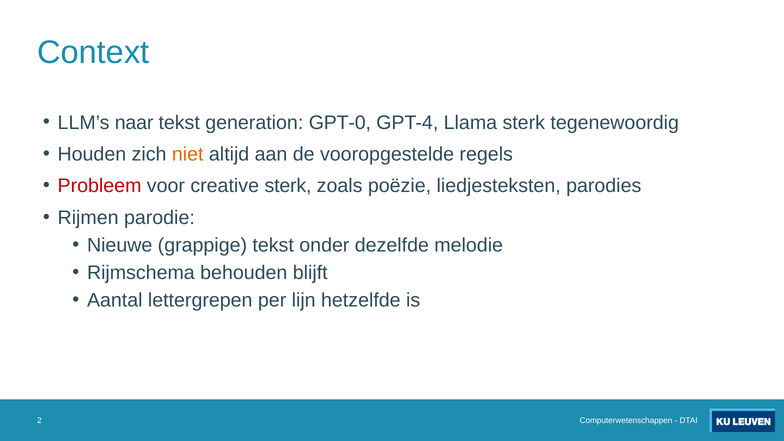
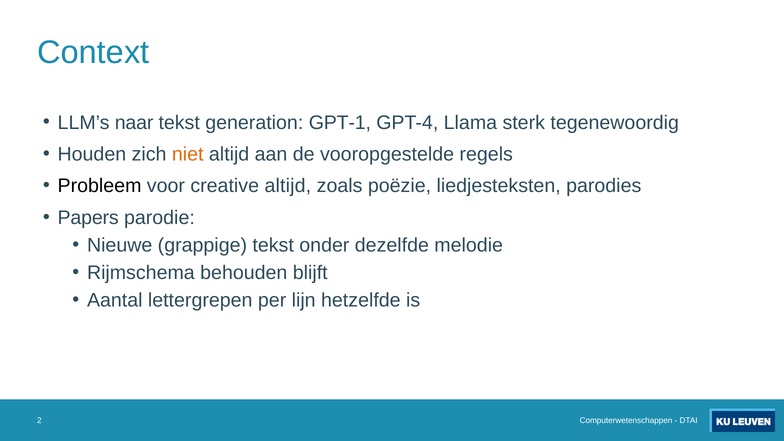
GPT-0: GPT-0 -> GPT-1
Probleem colour: red -> black
creative sterk: sterk -> altijd
Rijmen: Rijmen -> Papers
